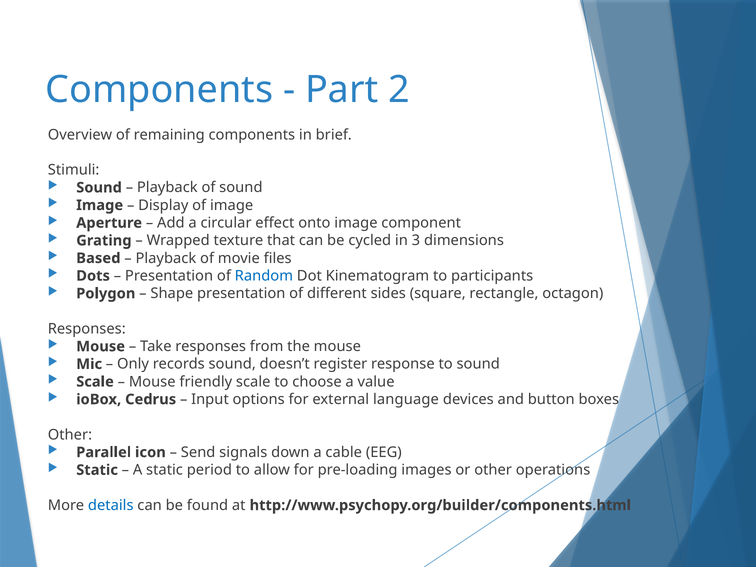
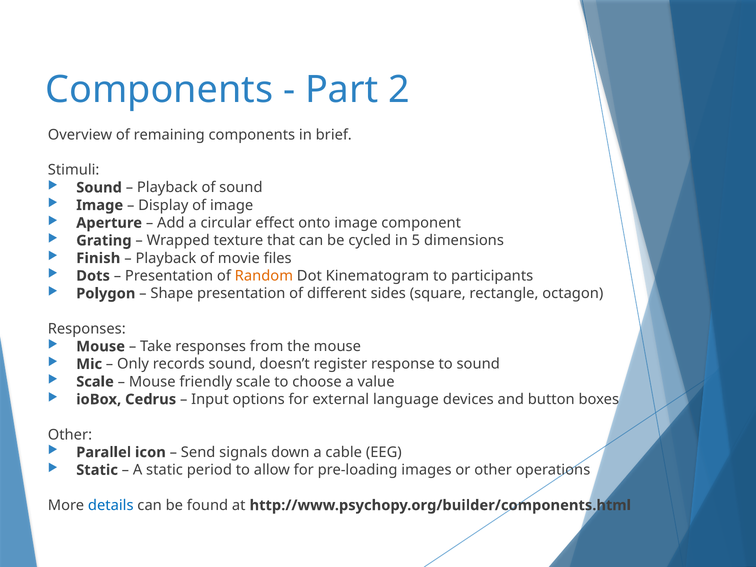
3: 3 -> 5
Based: Based -> Finish
Random colour: blue -> orange
